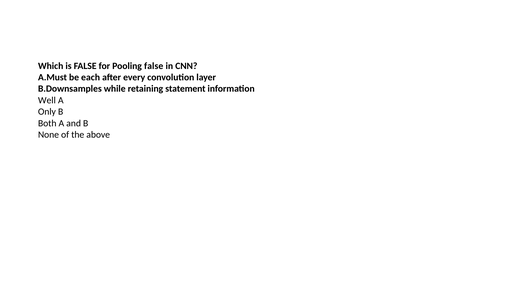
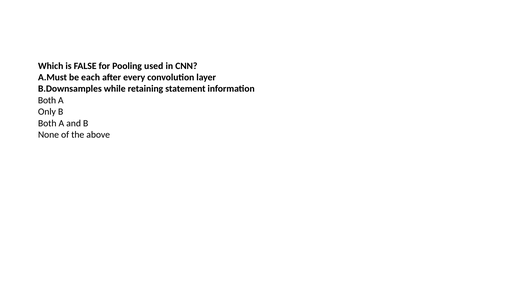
Pooling false: false -> used
Well at (47, 100): Well -> Both
